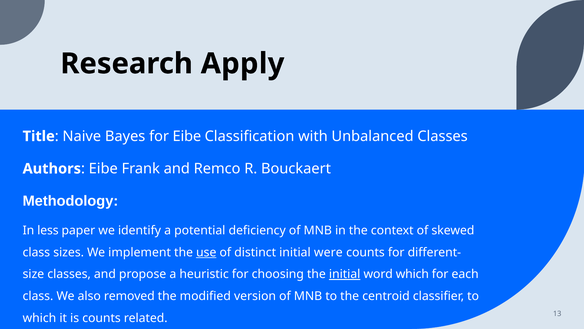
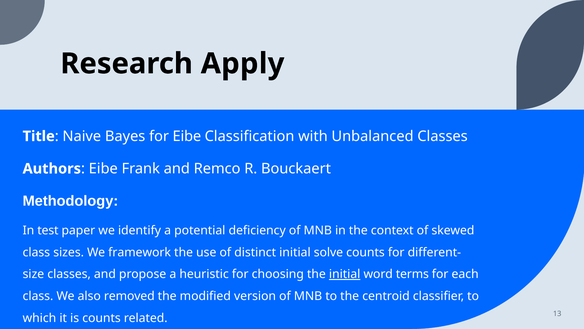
less: less -> test
implement: implement -> framework
use underline: present -> none
were: were -> solve
word which: which -> terms
